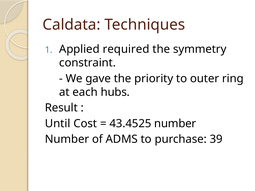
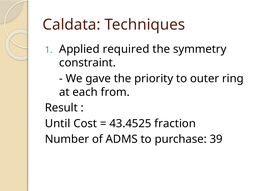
hubs: hubs -> from
43.4525 number: number -> fraction
